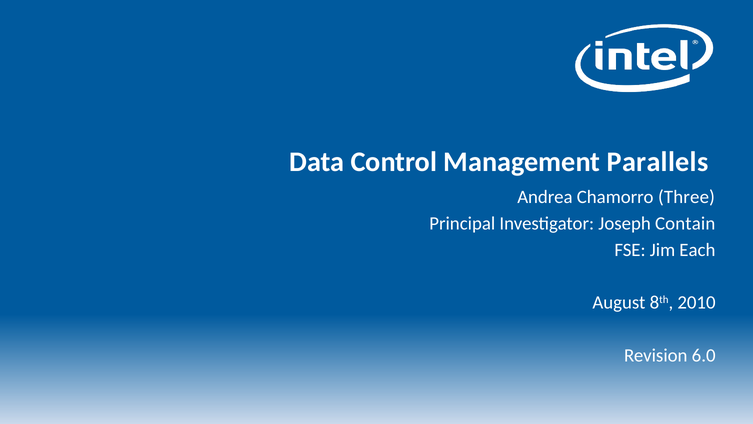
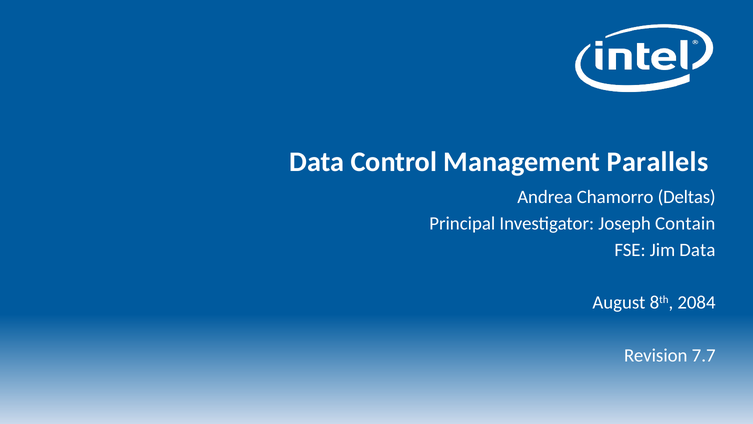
Three: Three -> Deltas
Jim Each: Each -> Data
2010: 2010 -> 2084
6.0: 6.0 -> 7.7
